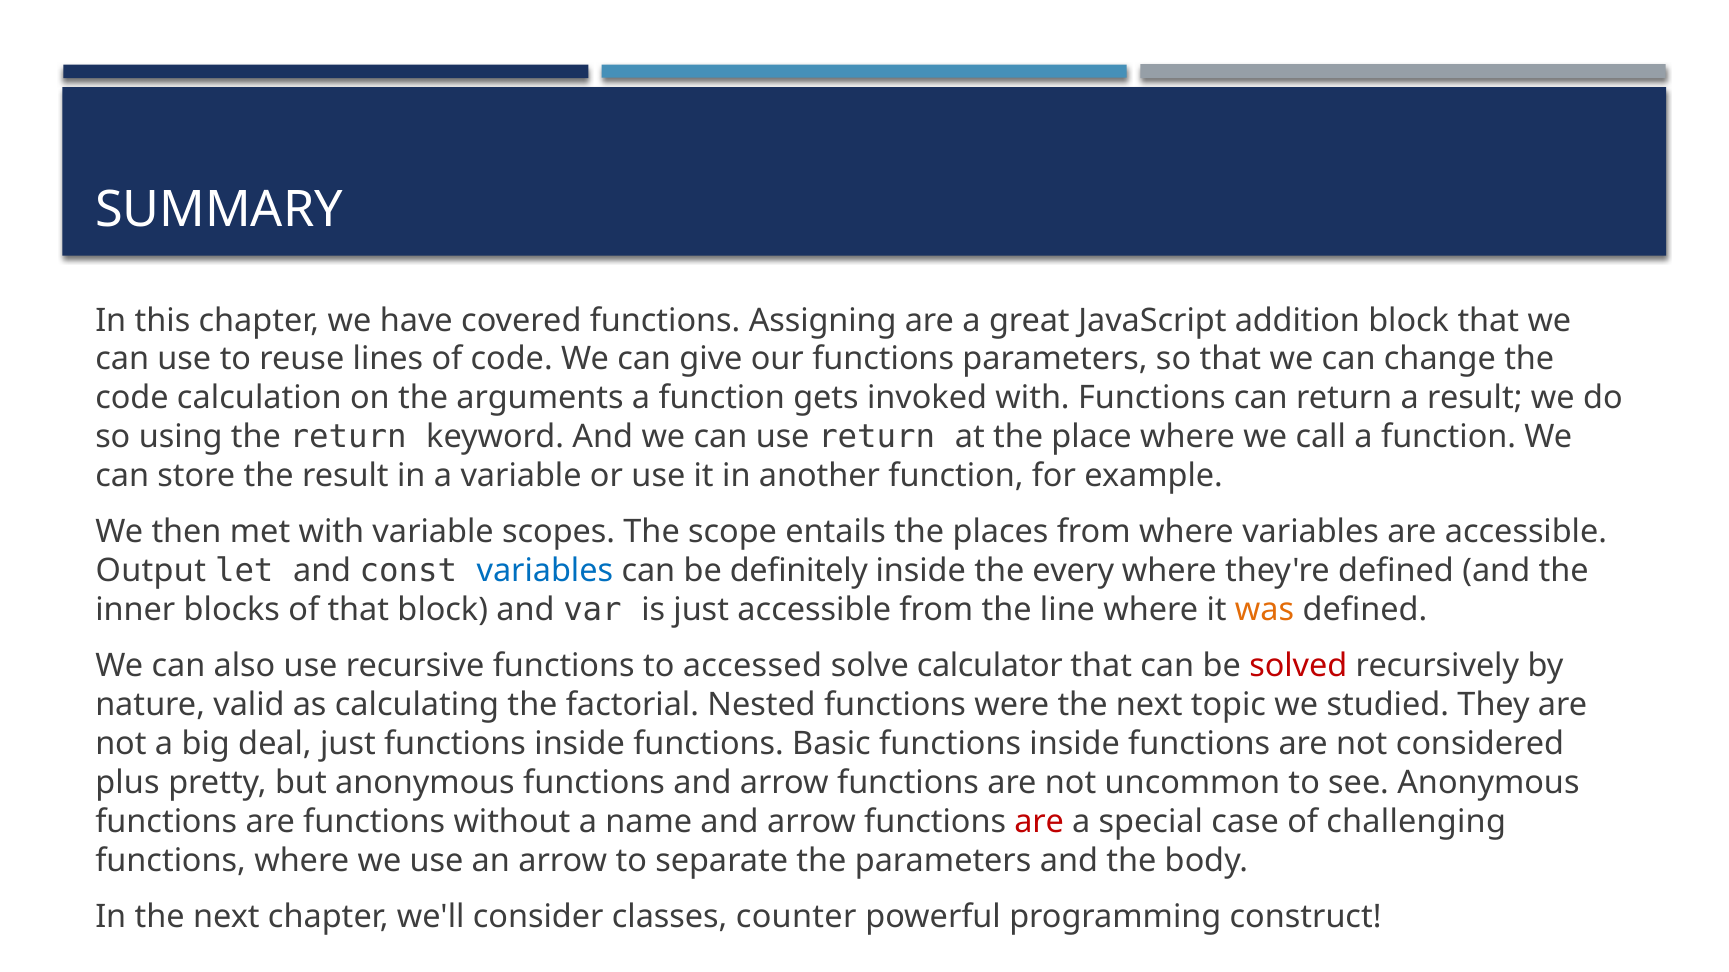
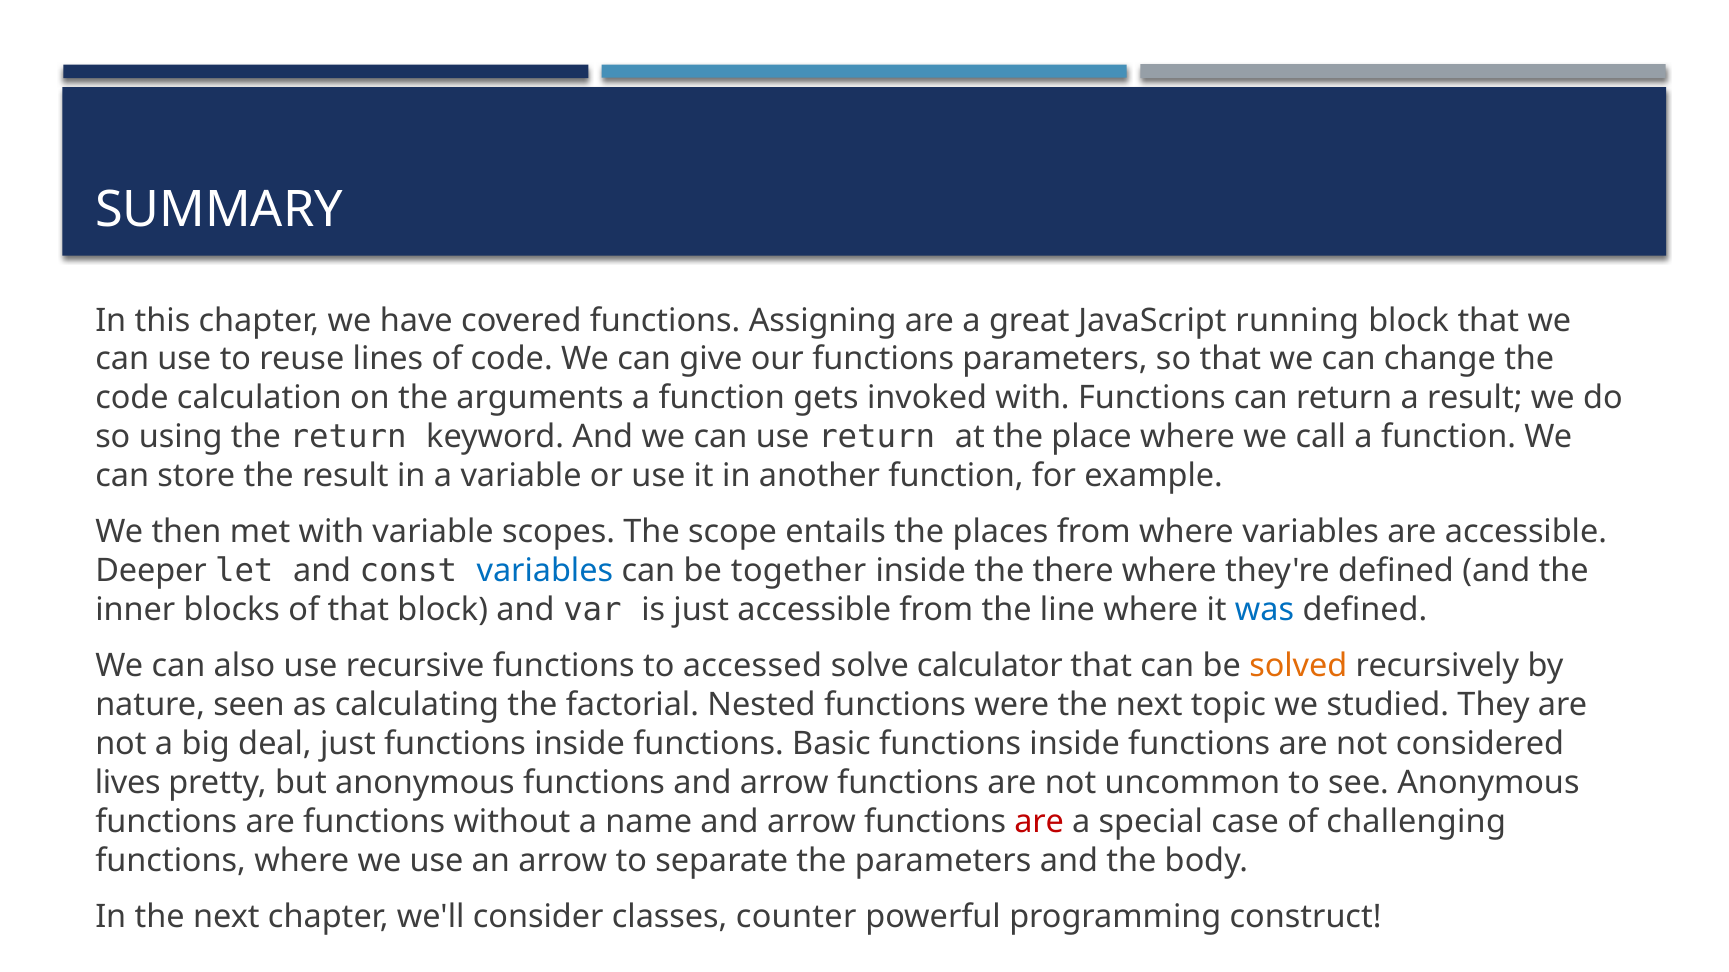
addition: addition -> running
Output: Output -> Deeper
definitely: definitely -> together
every: every -> there
was colour: orange -> blue
solved colour: red -> orange
valid: valid -> seen
plus: plus -> lives
